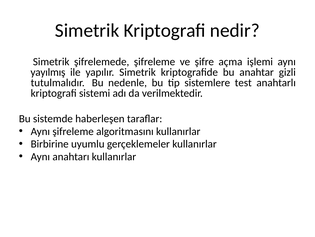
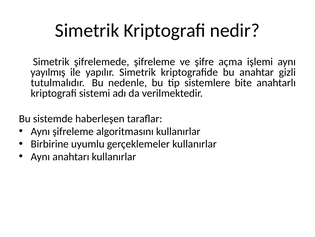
test: test -> bite
